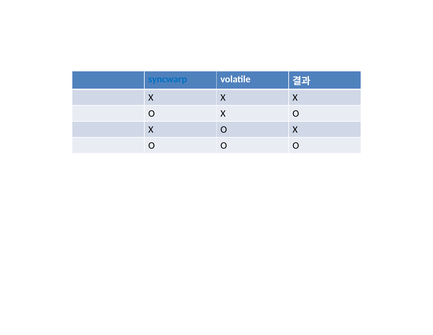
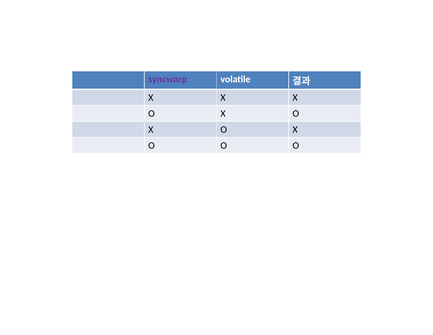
syncwarp colour: blue -> purple
